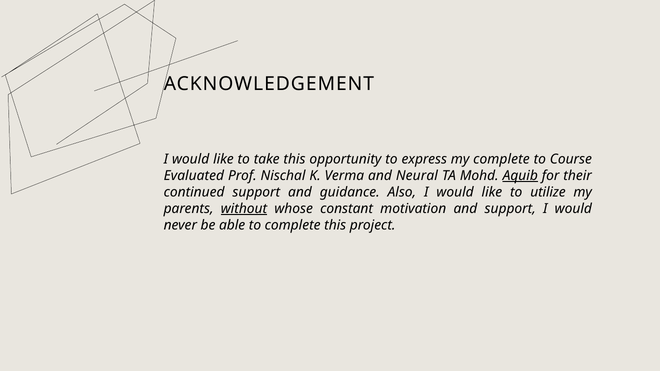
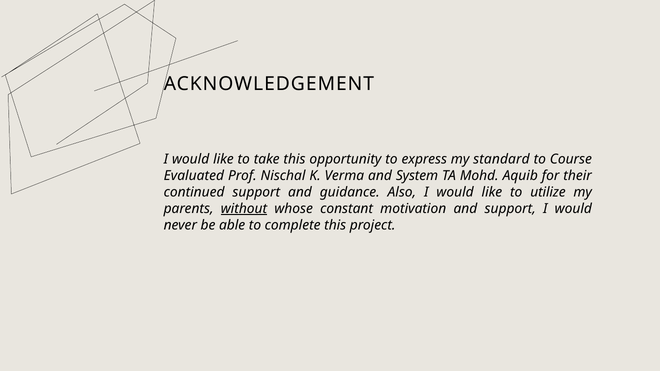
my complete: complete -> standard
Neural: Neural -> System
Aquib underline: present -> none
